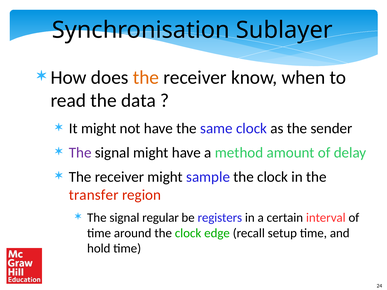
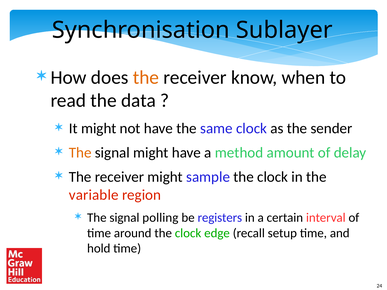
The at (80, 153) colour: purple -> orange
transfer: transfer -> variable
regular: regular -> polling
